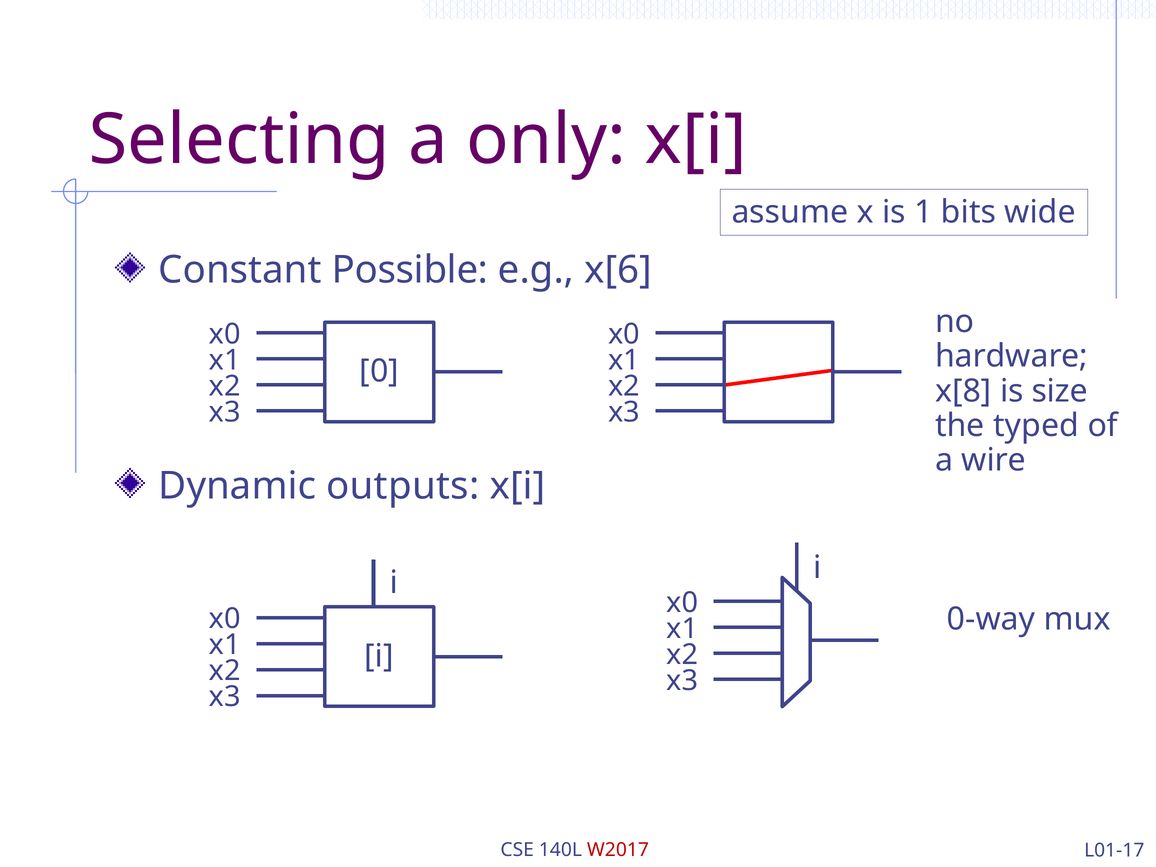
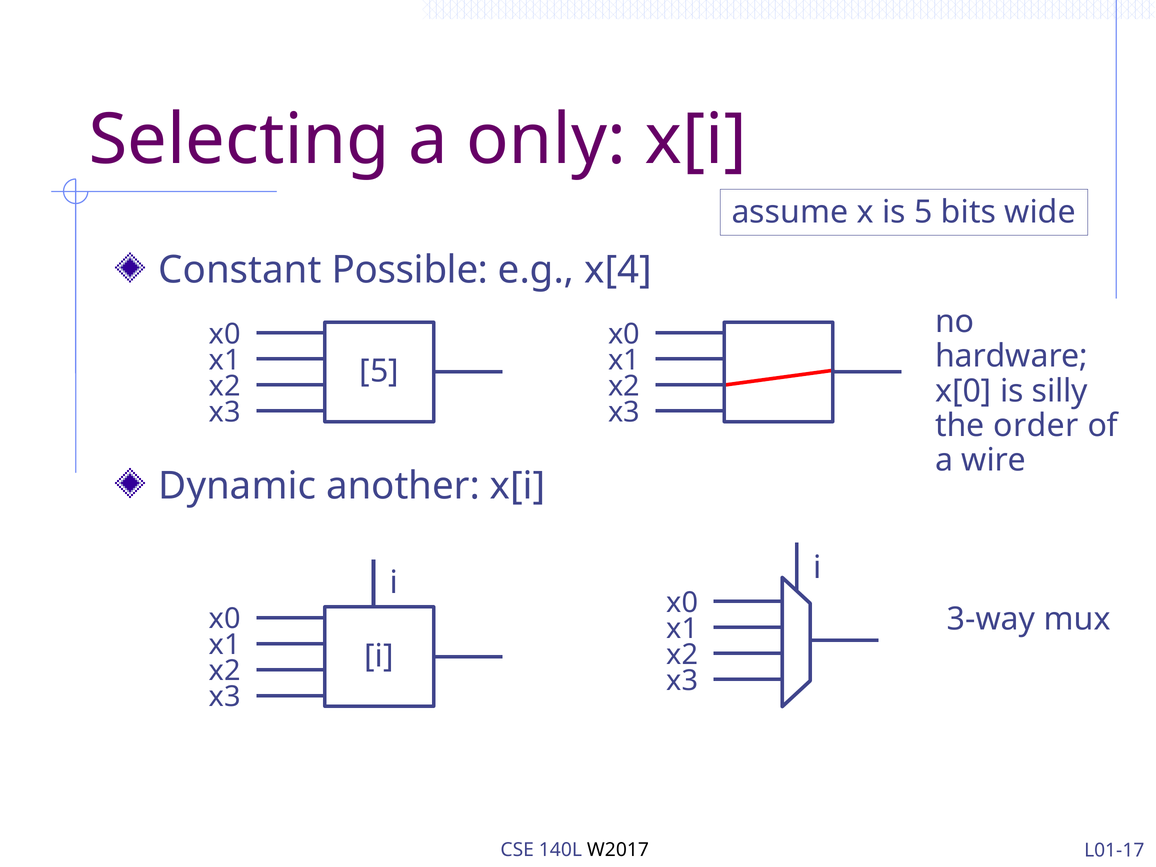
is 1: 1 -> 5
x[6: x[6 -> x[4
0 at (379, 371): 0 -> 5
x[8: x[8 -> x[0
size: size -> silly
typed: typed -> order
outputs: outputs -> another
0-way: 0-way -> 3-way
W2017 colour: red -> black
